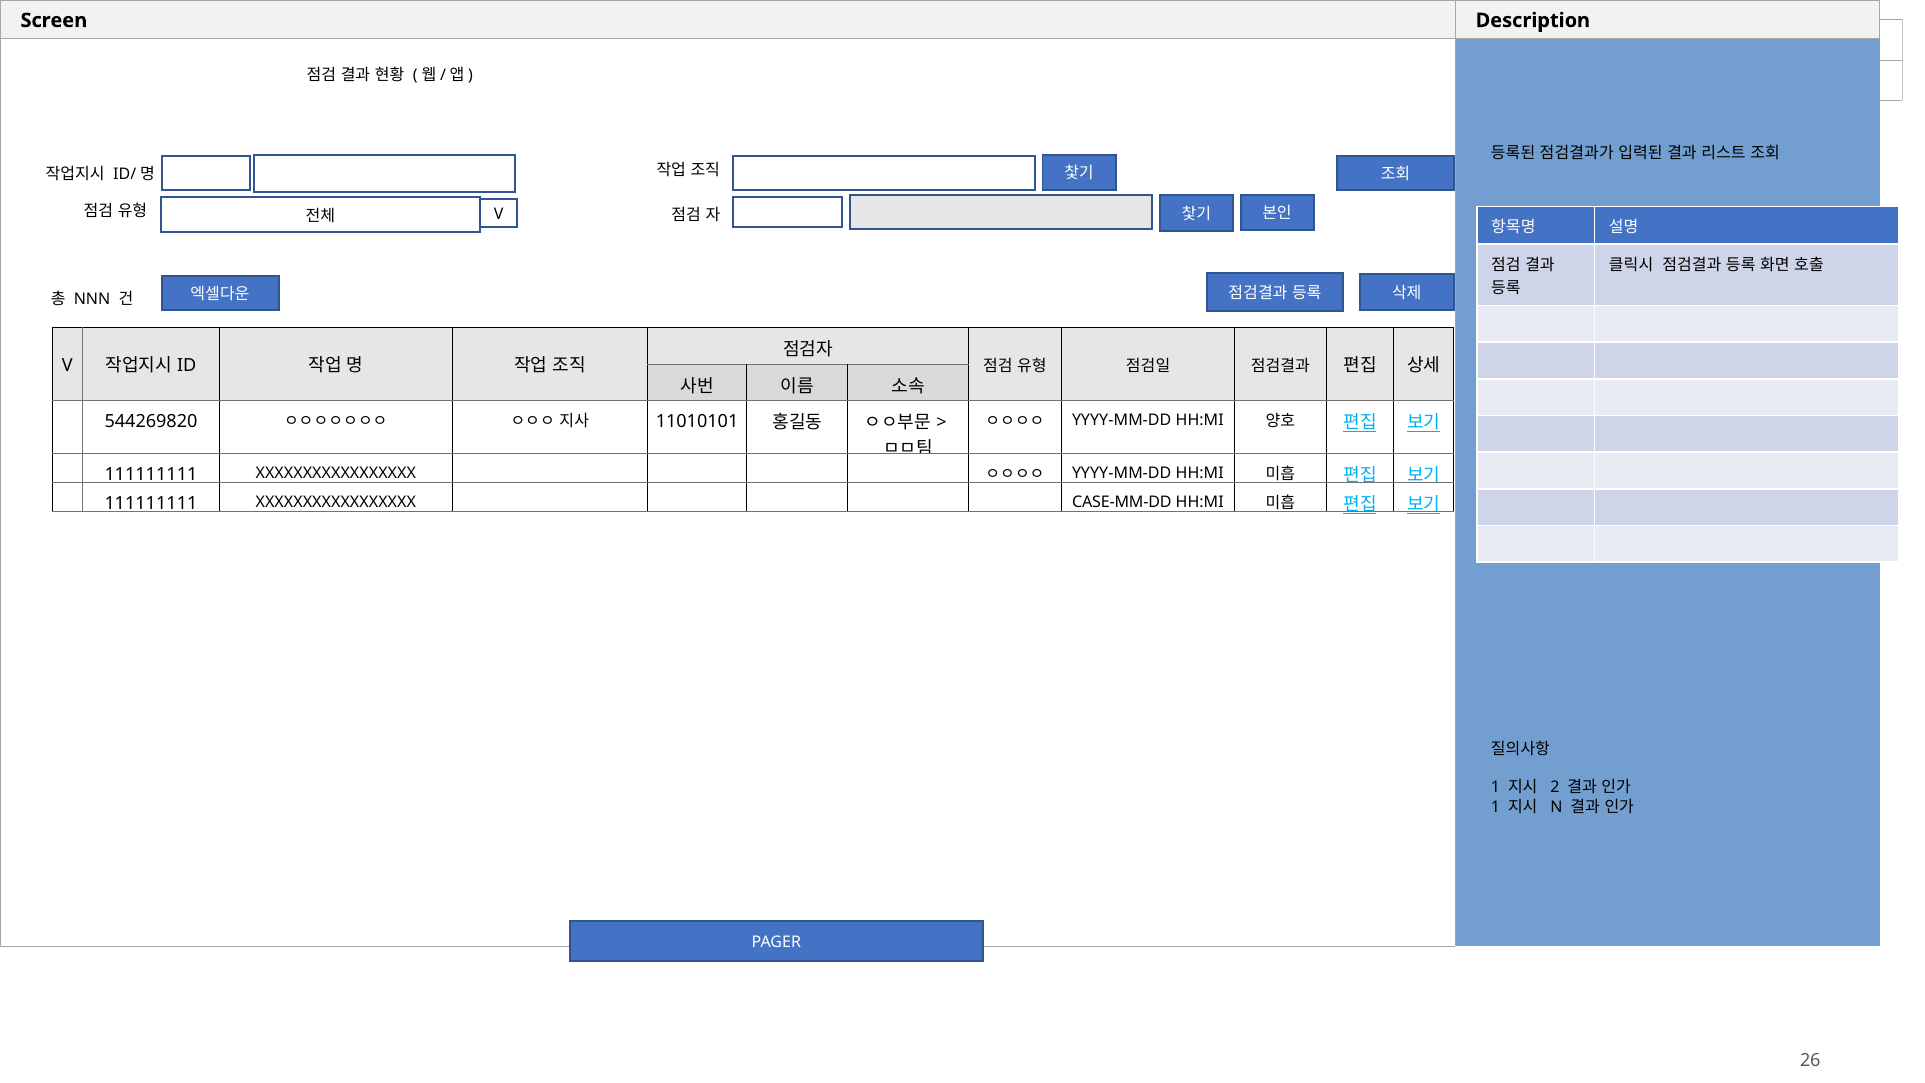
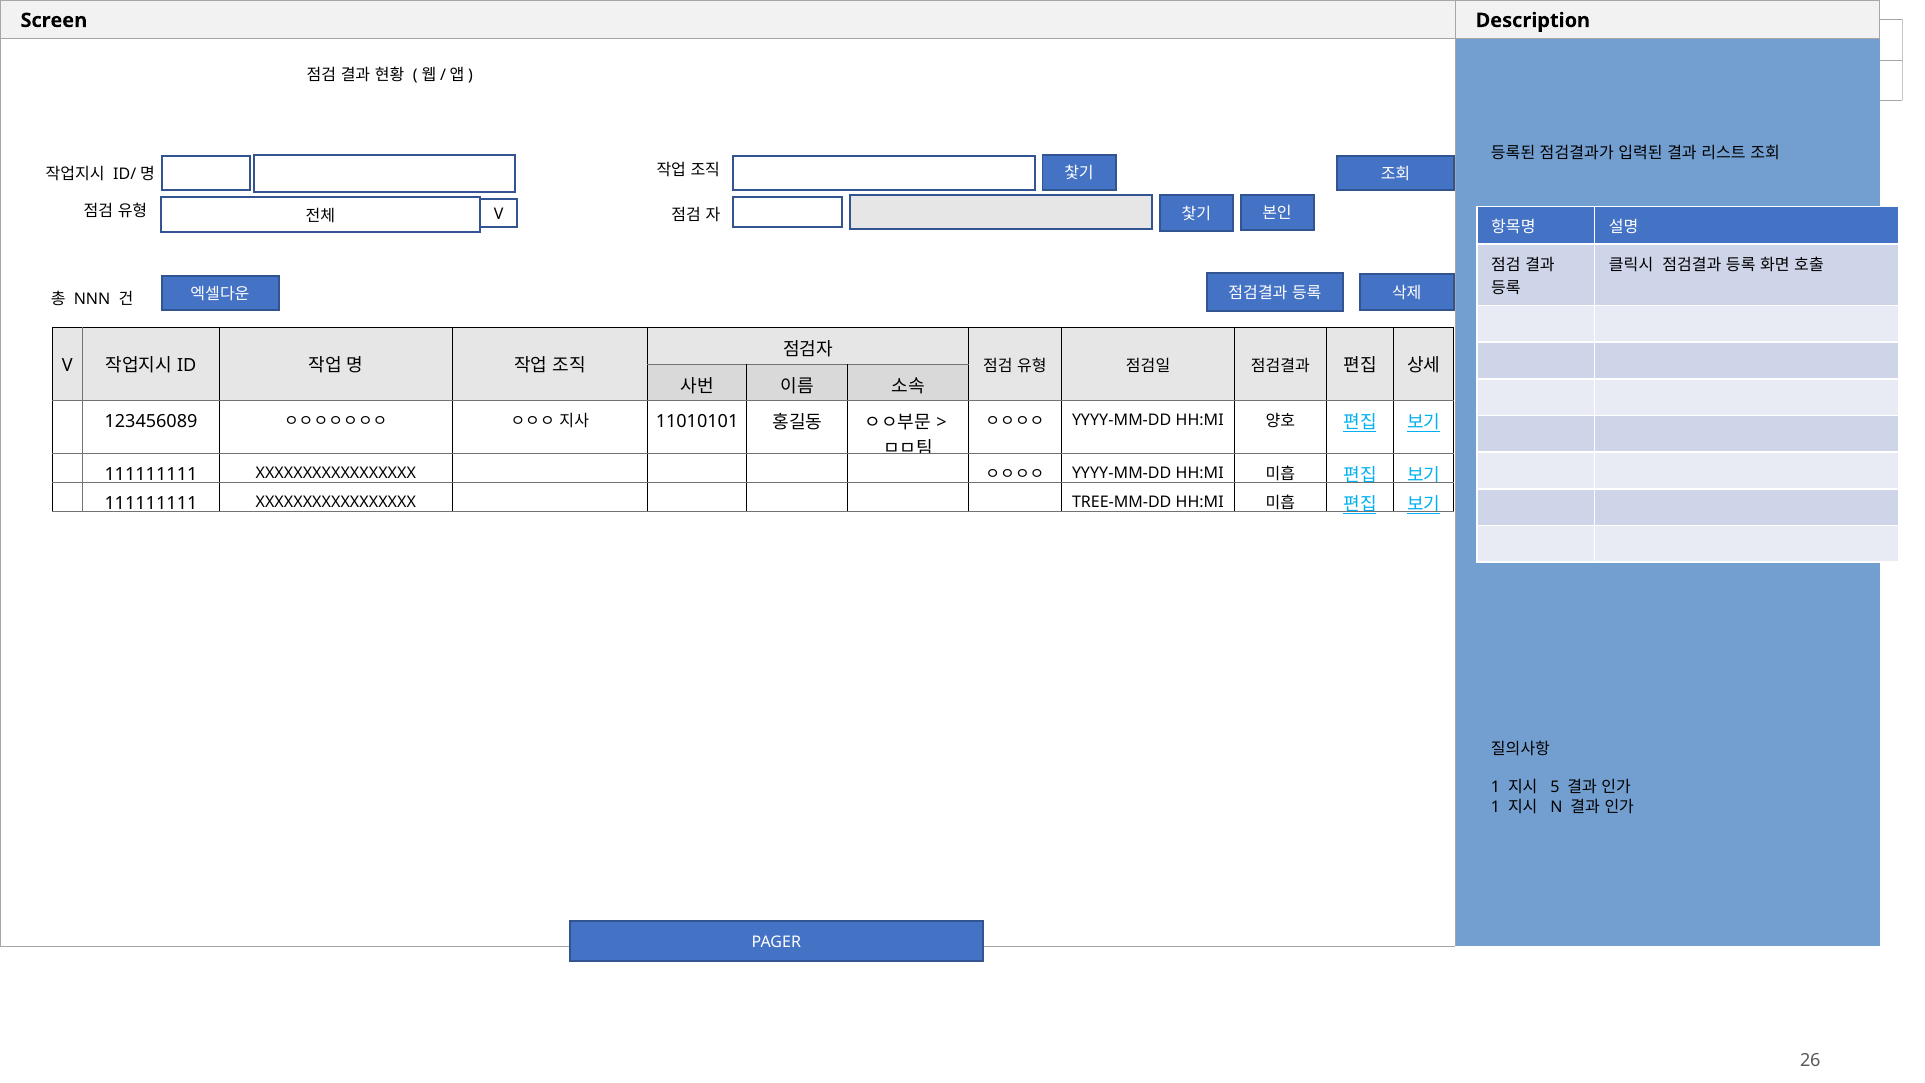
544269820: 544269820 -> 123456089
CASE-MM-DD: CASE-MM-DD -> TREE-MM-DD
2: 2 -> 5
